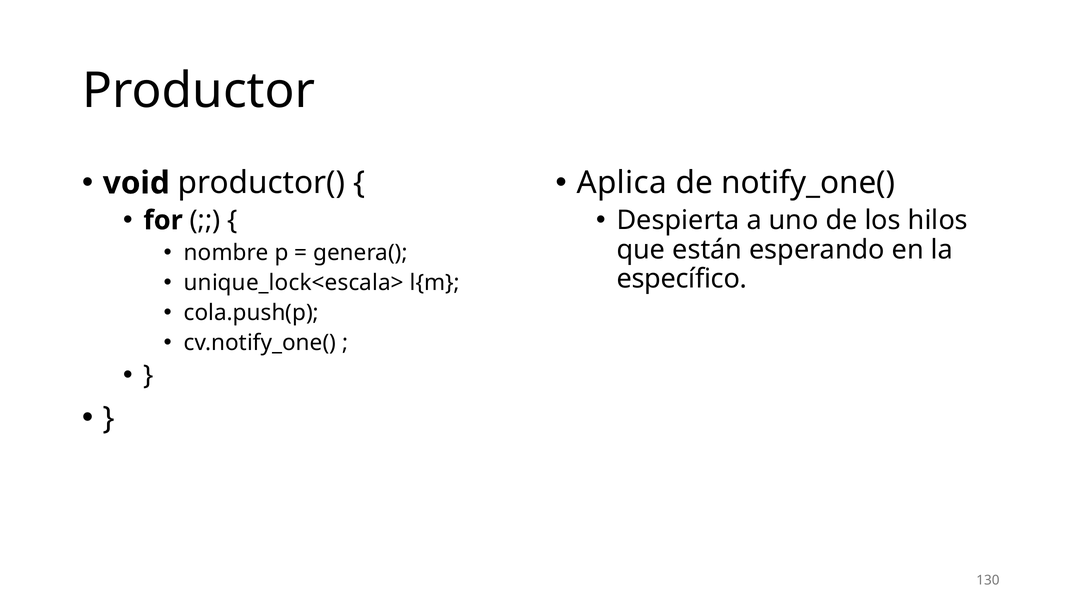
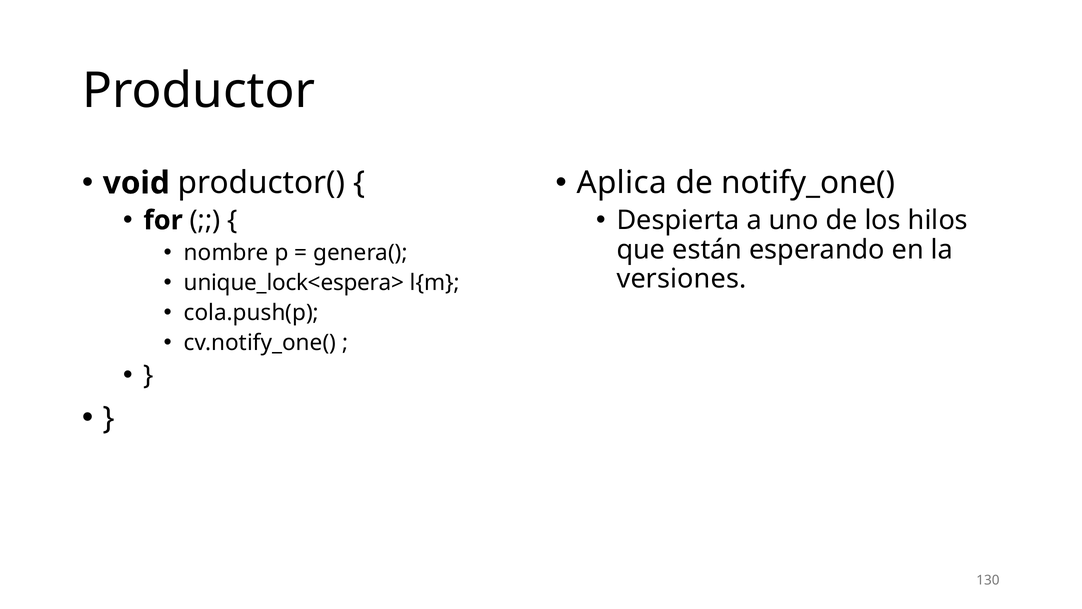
específico: específico -> versiones
unique_lock<escala>: unique_lock<escala> -> unique_lock<espera>
